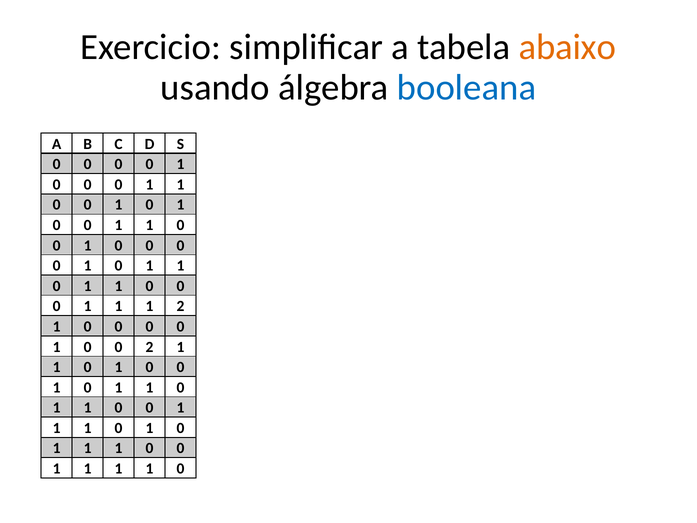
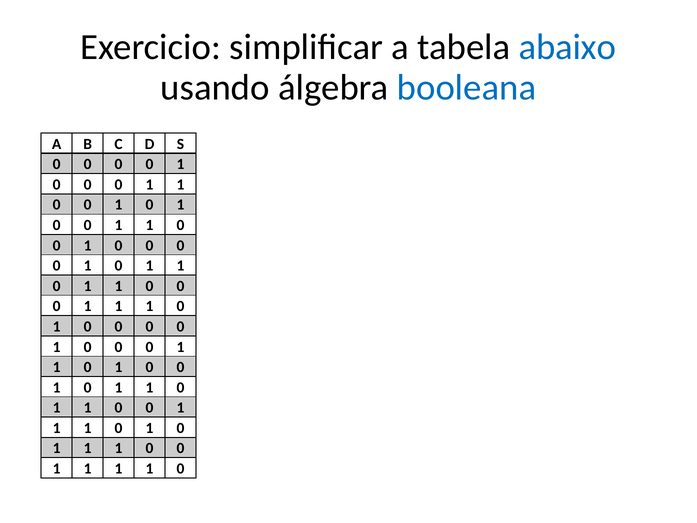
abaixo colour: orange -> blue
2 at (180, 306): 2 -> 0
2 at (149, 347): 2 -> 0
